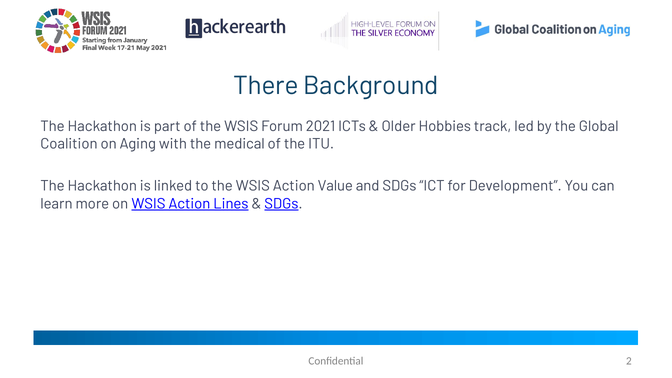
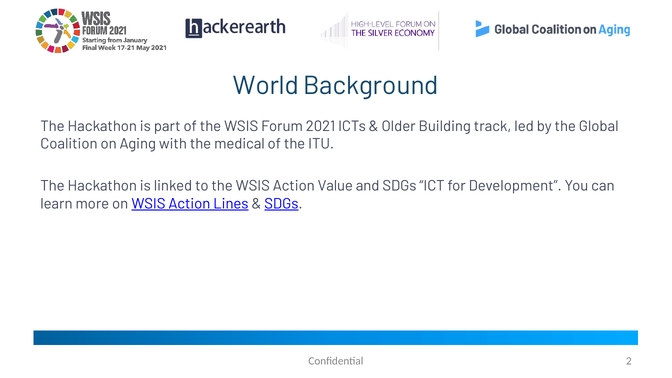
There: There -> World
Hobbies: Hobbies -> Building
